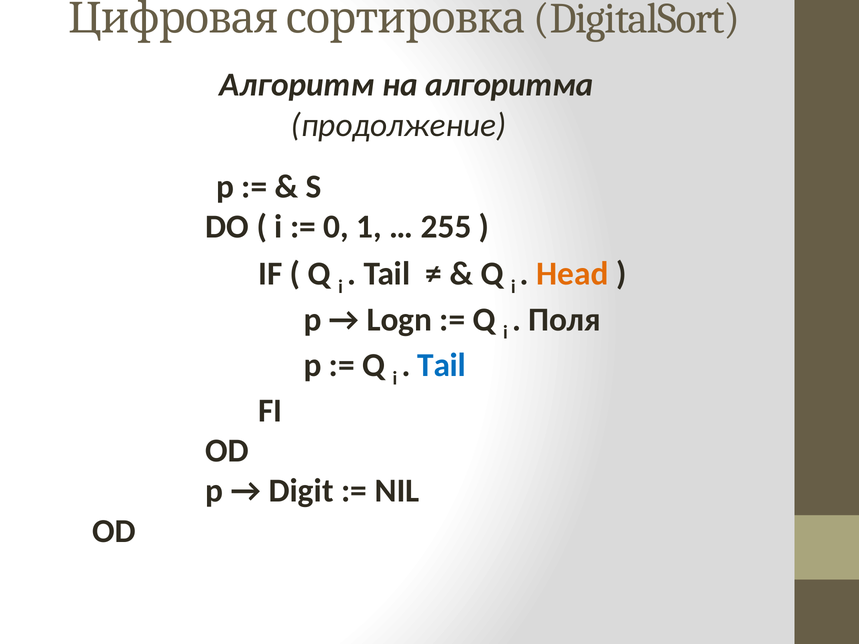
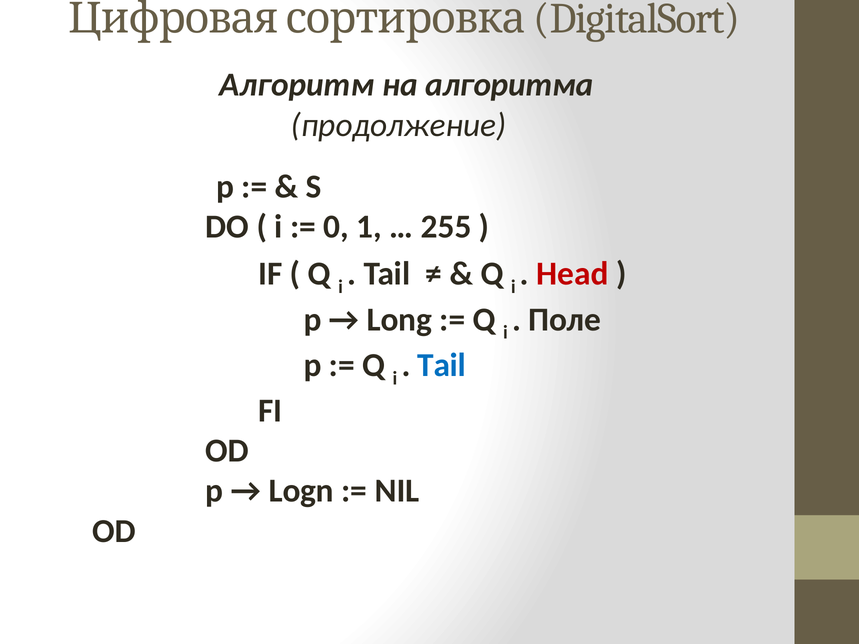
Head colour: orange -> red
Logn: Logn -> Long
Поля: Поля -> Поле
Digit: Digit -> Logn
